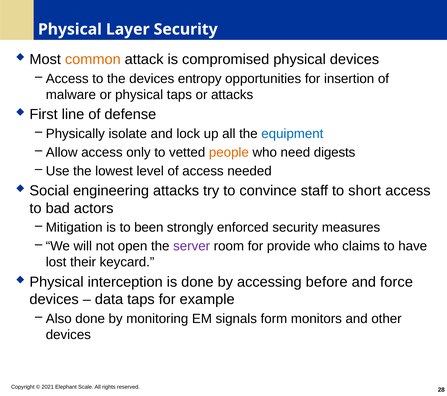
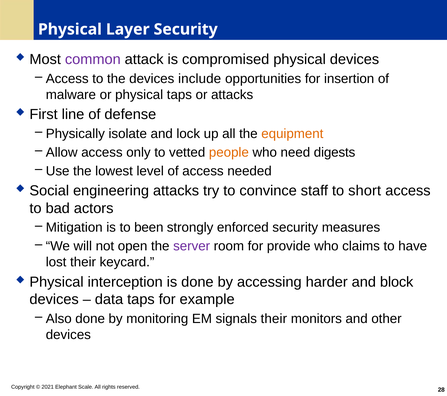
common colour: orange -> purple
entropy: entropy -> include
equipment colour: blue -> orange
before: before -> harder
force: force -> block
signals form: form -> their
